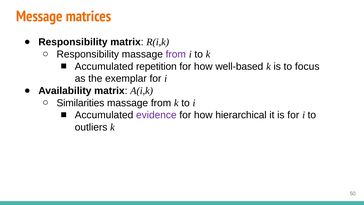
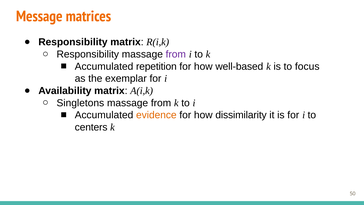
Similarities: Similarities -> Singletons
evidence colour: purple -> orange
hierarchical: hierarchical -> dissimilarity
outliers: outliers -> centers
